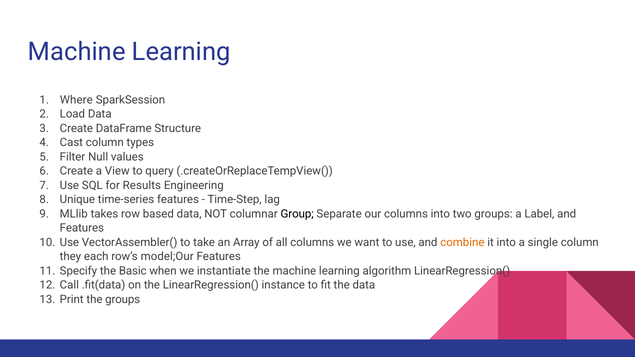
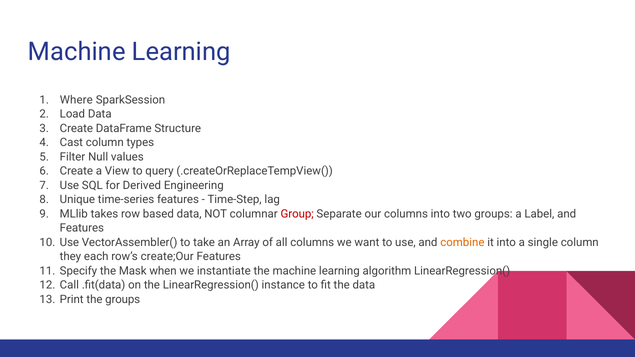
Results: Results -> Derived
Group colour: black -> red
model;Our: model;Our -> create;Our
Basic: Basic -> Mask
